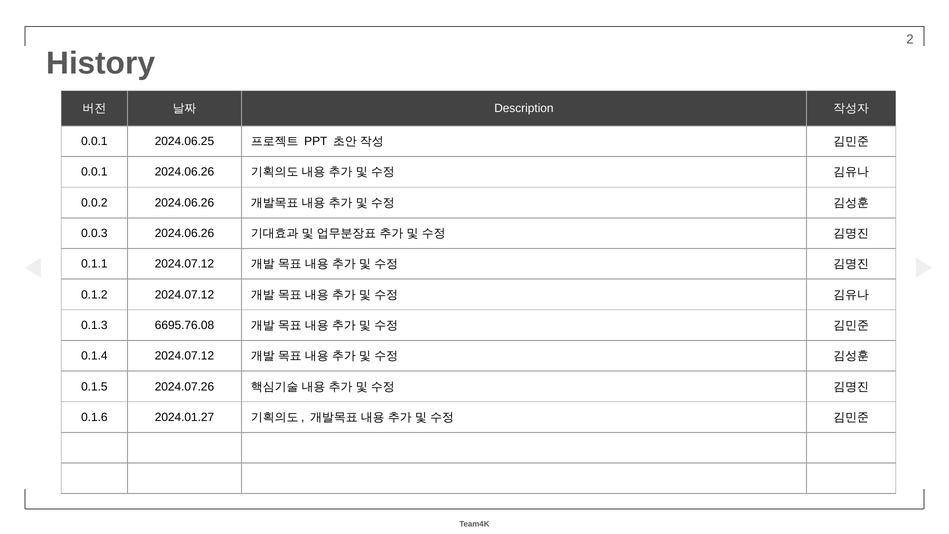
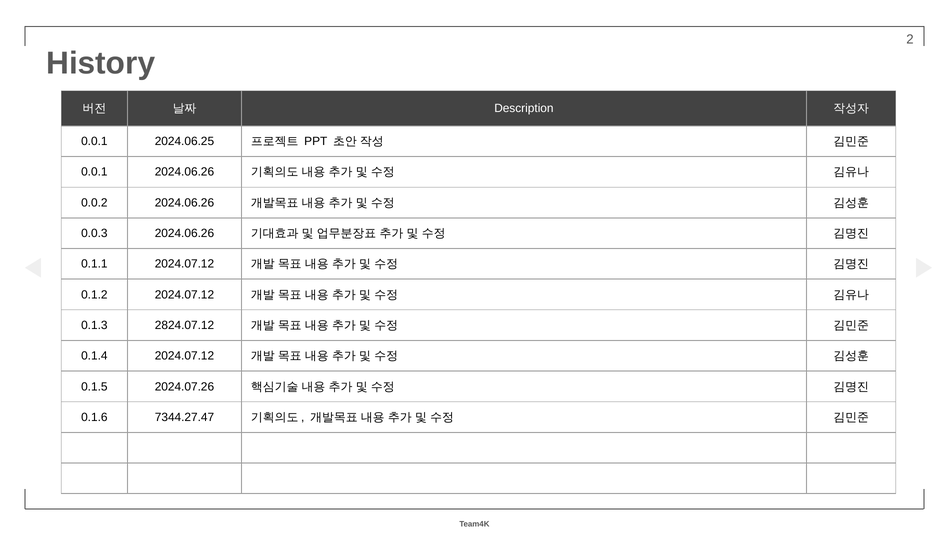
6695.76.08: 6695.76.08 -> 2824.07.12
2024.01.27: 2024.01.27 -> 7344.27.47
